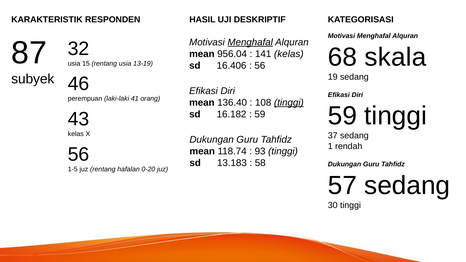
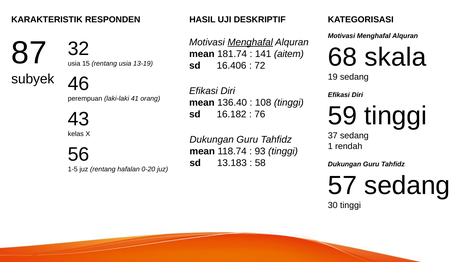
956.04: 956.04 -> 181.74
141 kelas: kelas -> aitem
56 at (260, 66): 56 -> 72
tinggi at (289, 103) underline: present -> none
59 at (260, 114): 59 -> 76
